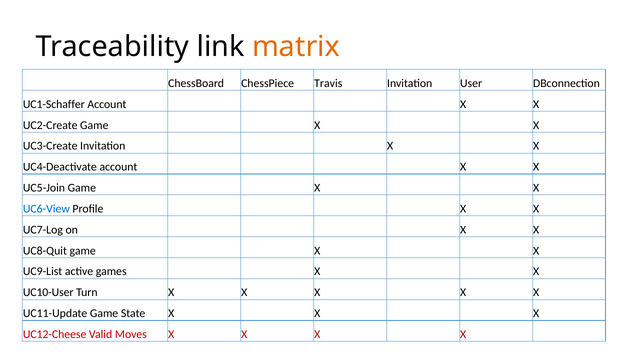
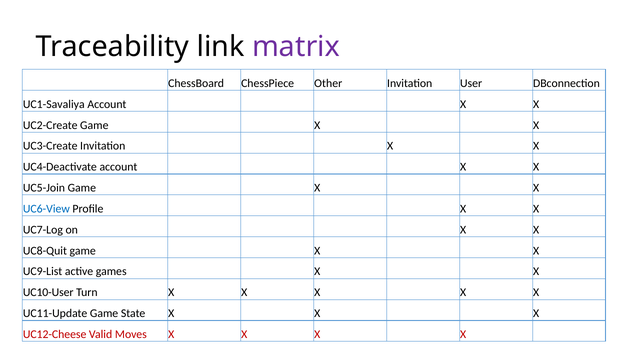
matrix colour: orange -> purple
Travis: Travis -> Other
UC1-Schaffer: UC1-Schaffer -> UC1-Savaliya
